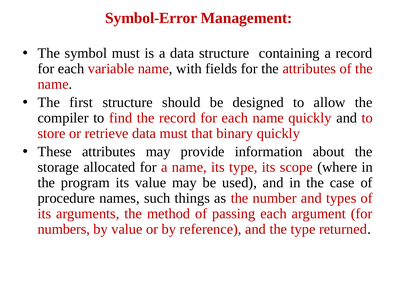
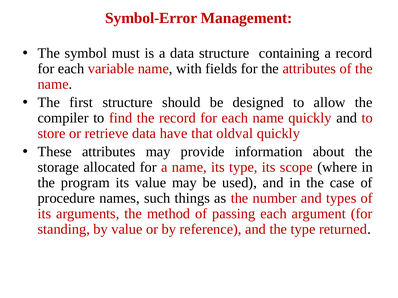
data must: must -> have
binary: binary -> oldval
numbers: numbers -> standing
